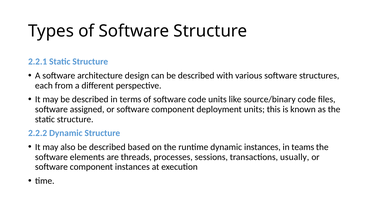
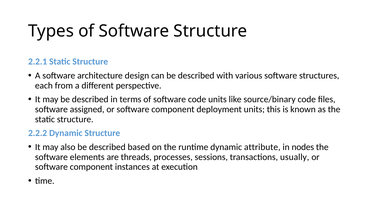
dynamic instances: instances -> attribute
teams: teams -> nodes
